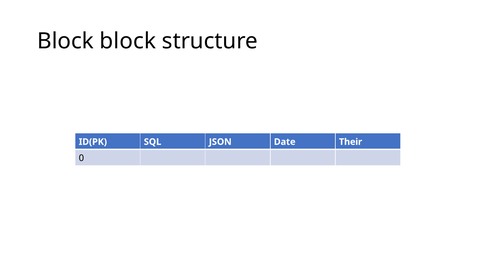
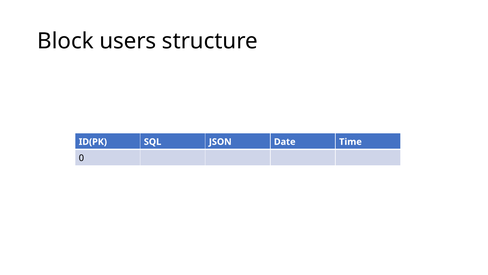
Block block: block -> users
Their: Their -> Time
